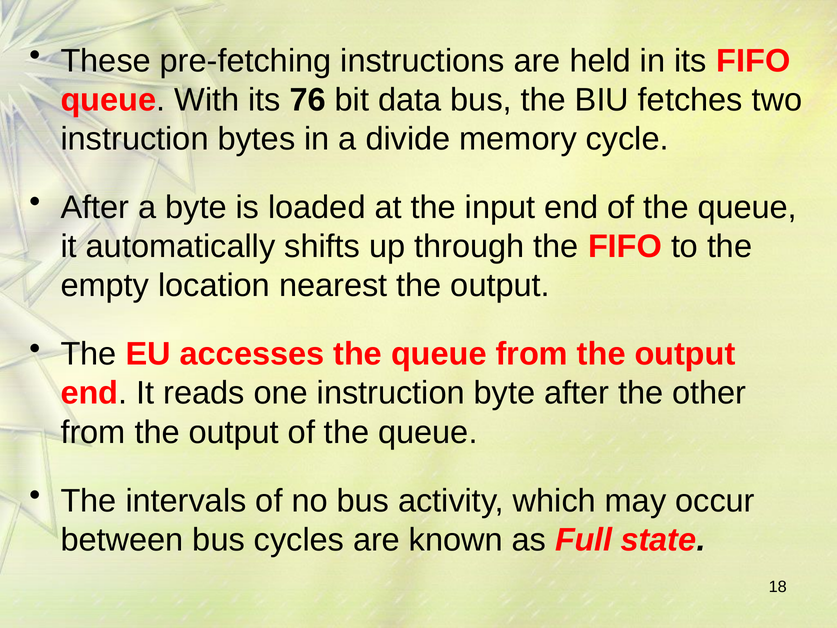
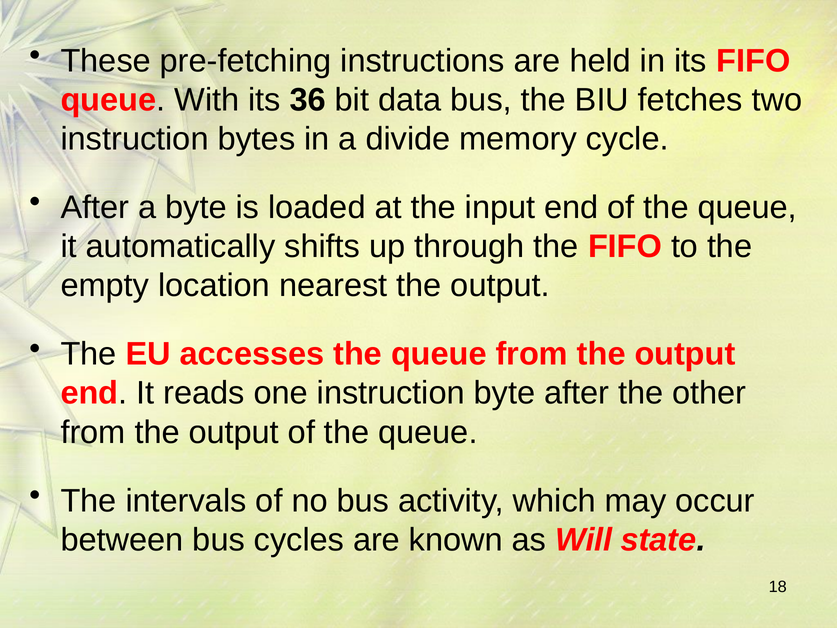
76: 76 -> 36
Full: Full -> Will
